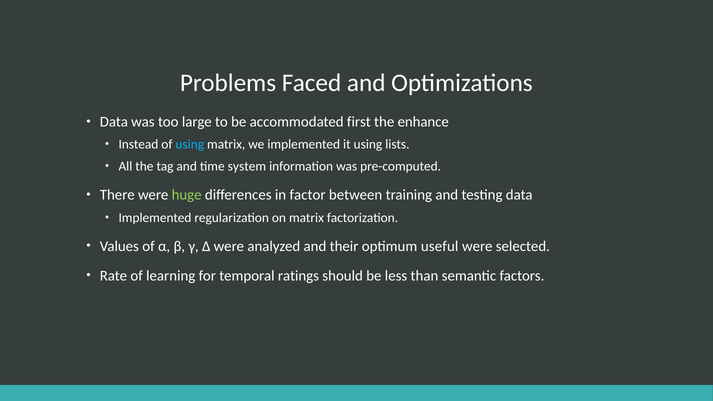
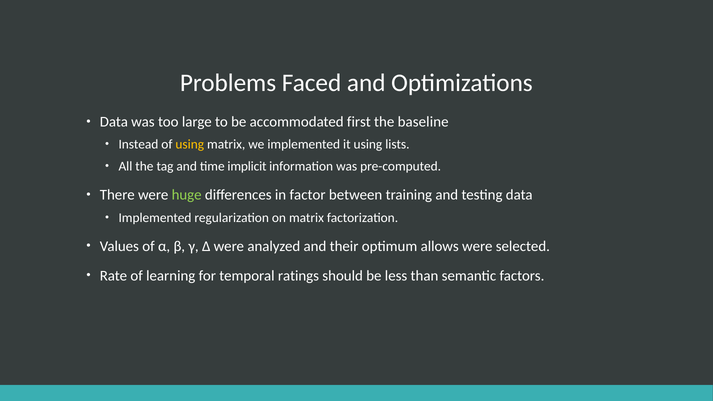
enhance: enhance -> baseline
using at (190, 145) colour: light blue -> yellow
system: system -> implicit
useful: useful -> allows
